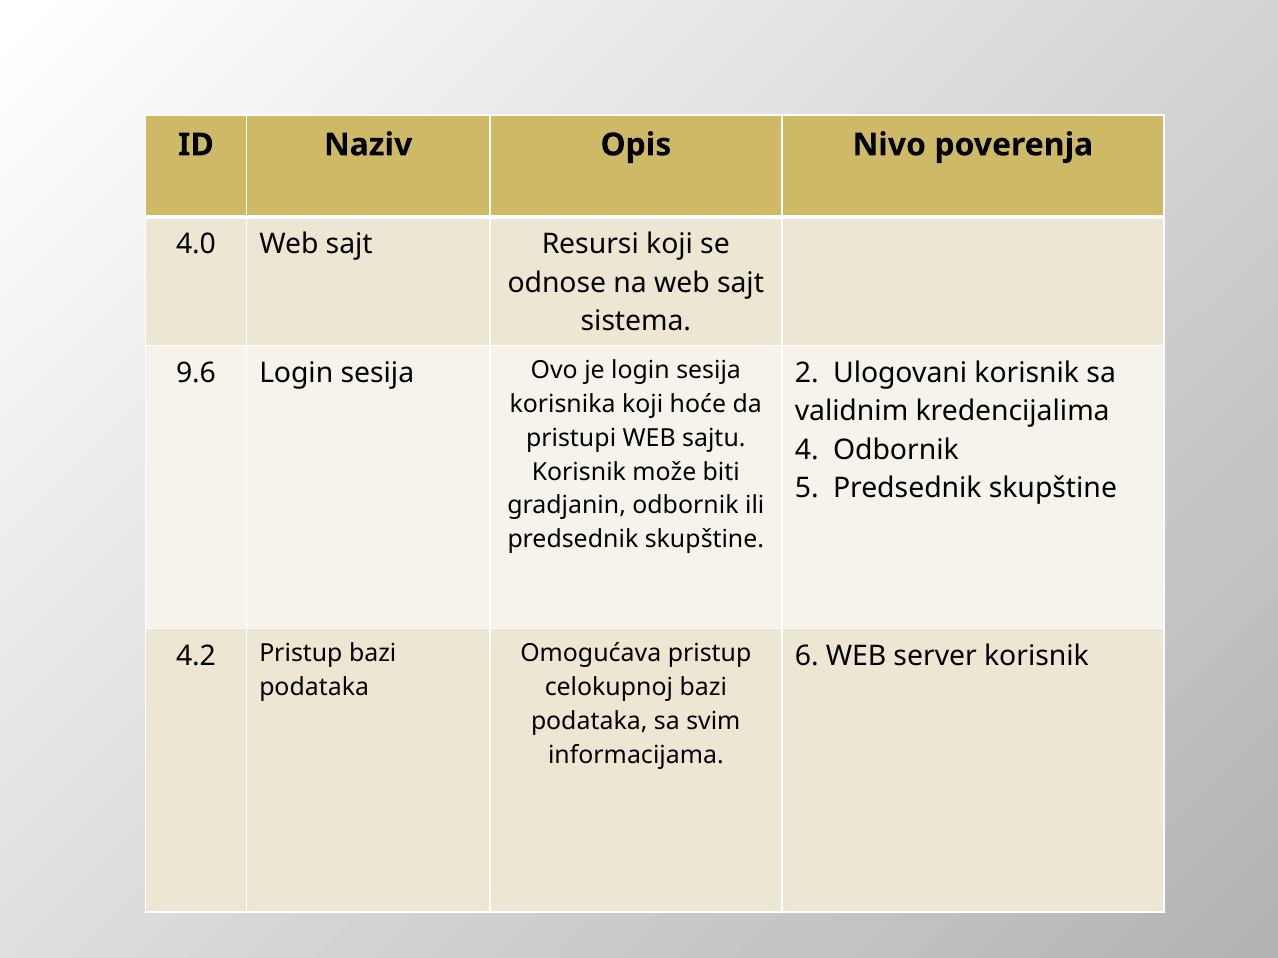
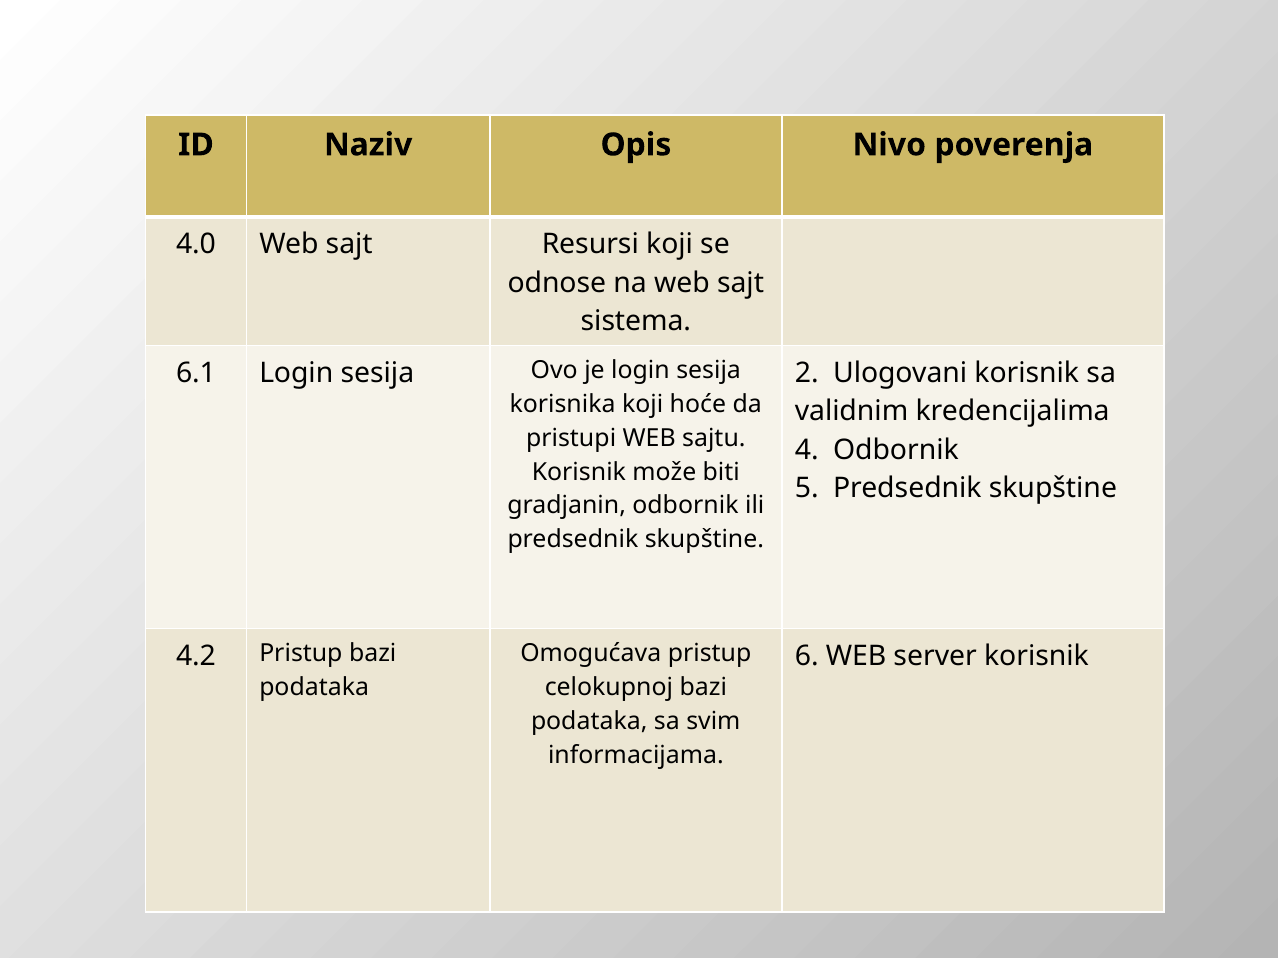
9.6: 9.6 -> 6.1
